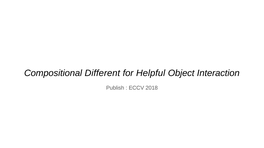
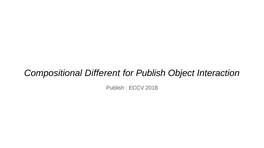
for Helpful: Helpful -> Publish
